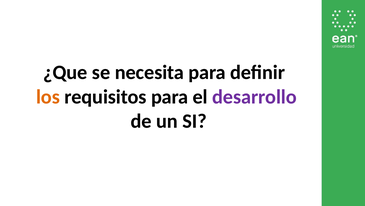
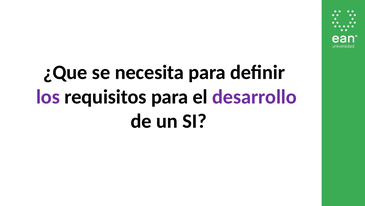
los colour: orange -> purple
